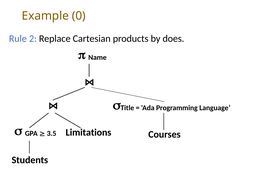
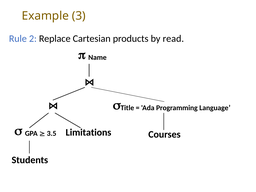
0: 0 -> 3
does: does -> read
